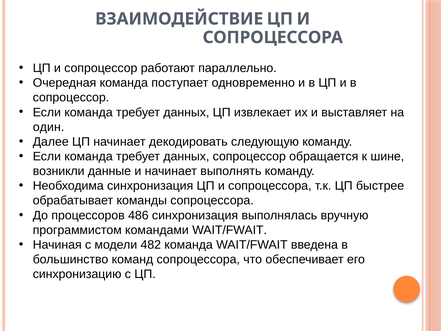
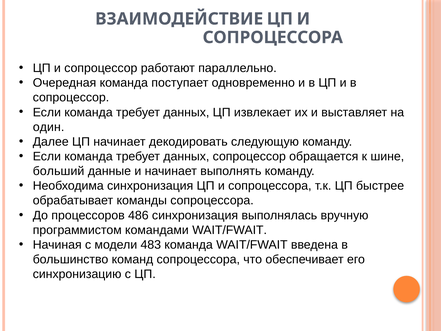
возникли: возникли -> больший
482: 482 -> 483
